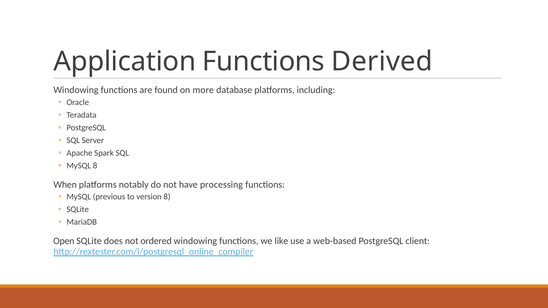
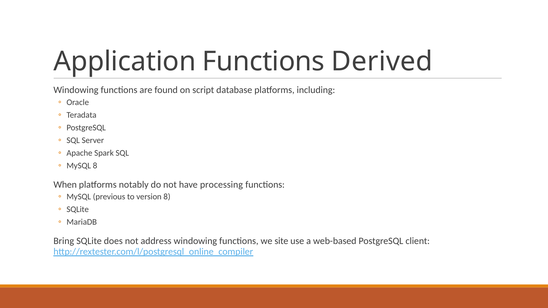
more: more -> script
Open: Open -> Bring
ordered: ordered -> address
like: like -> site
